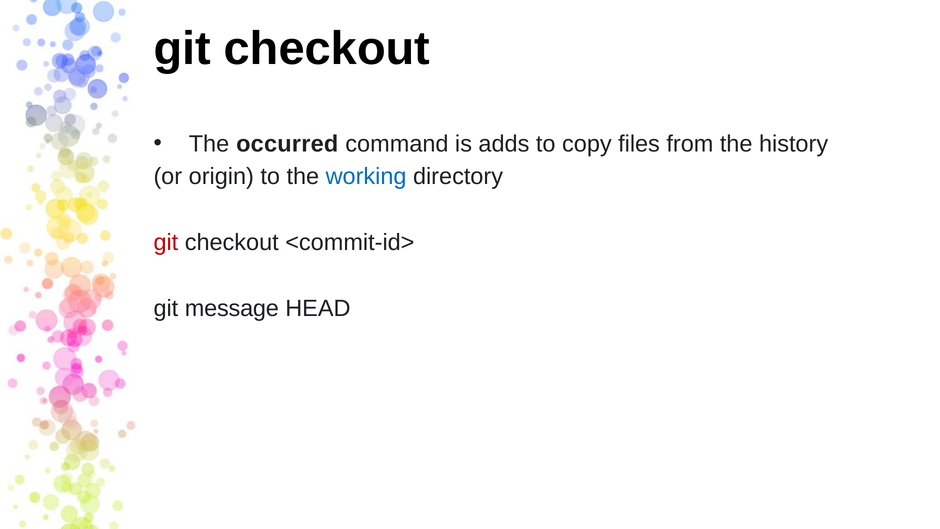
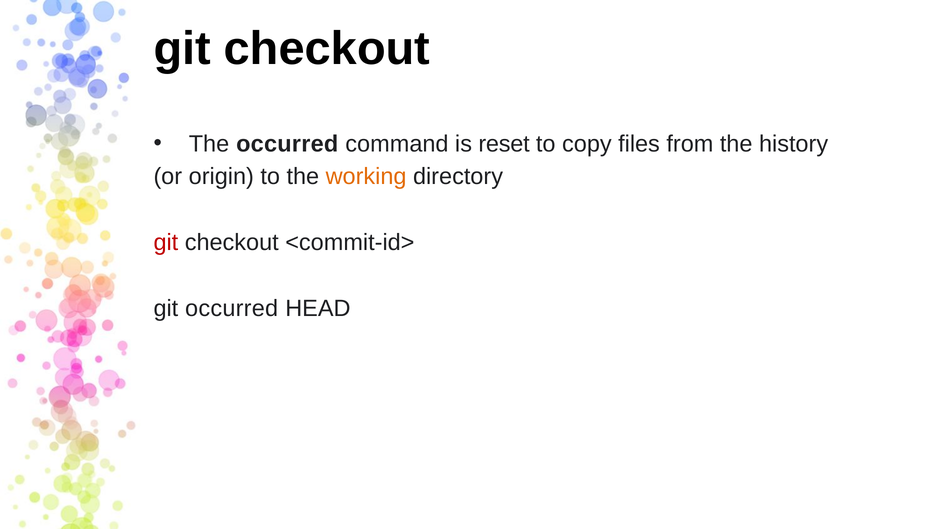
adds: adds -> reset
working colour: blue -> orange
git message: message -> occurred
